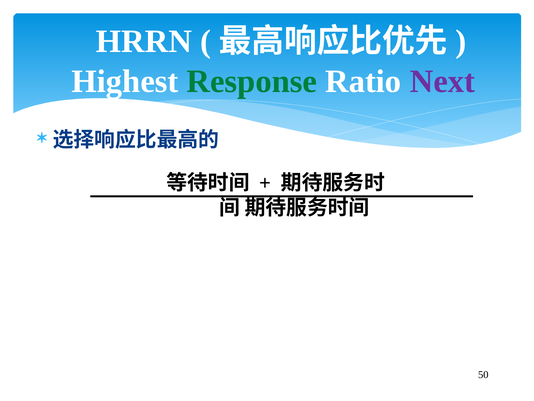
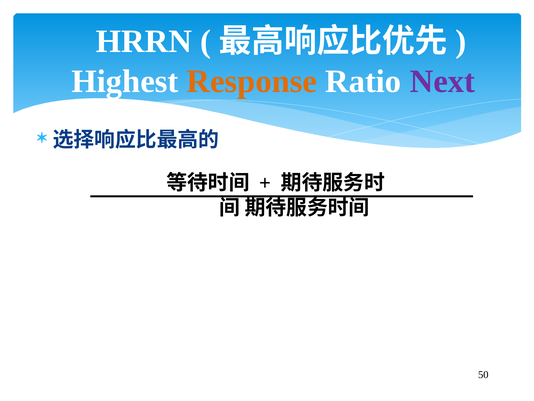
Response colour: green -> orange
